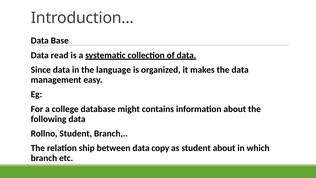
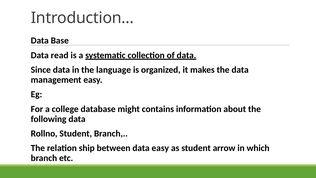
data copy: copy -> easy
student about: about -> arrow
